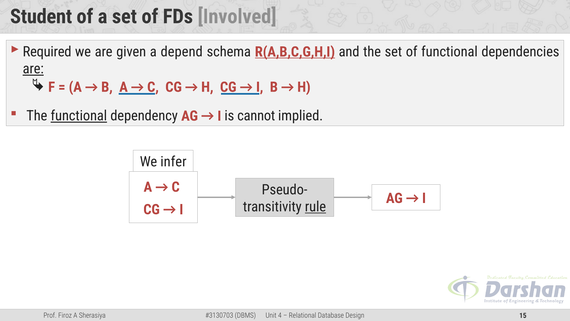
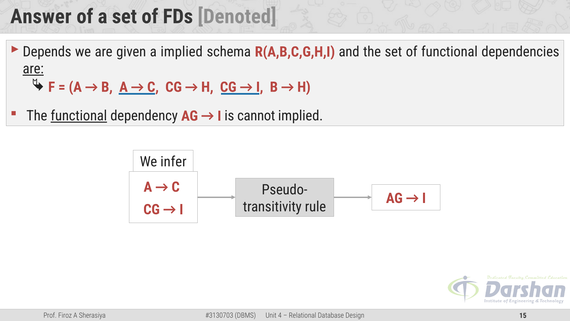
Student: Student -> Answer
Involved: Involved -> Denoted
Required: Required -> Depends
a depend: depend -> implied
R(A,B,C,G,H,I underline: present -> none
rule underline: present -> none
